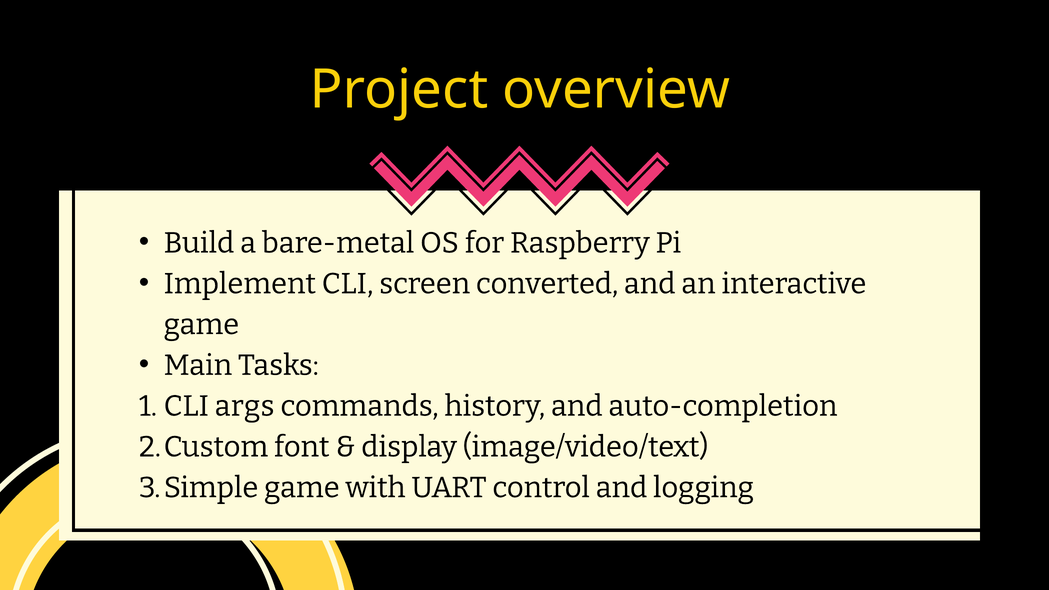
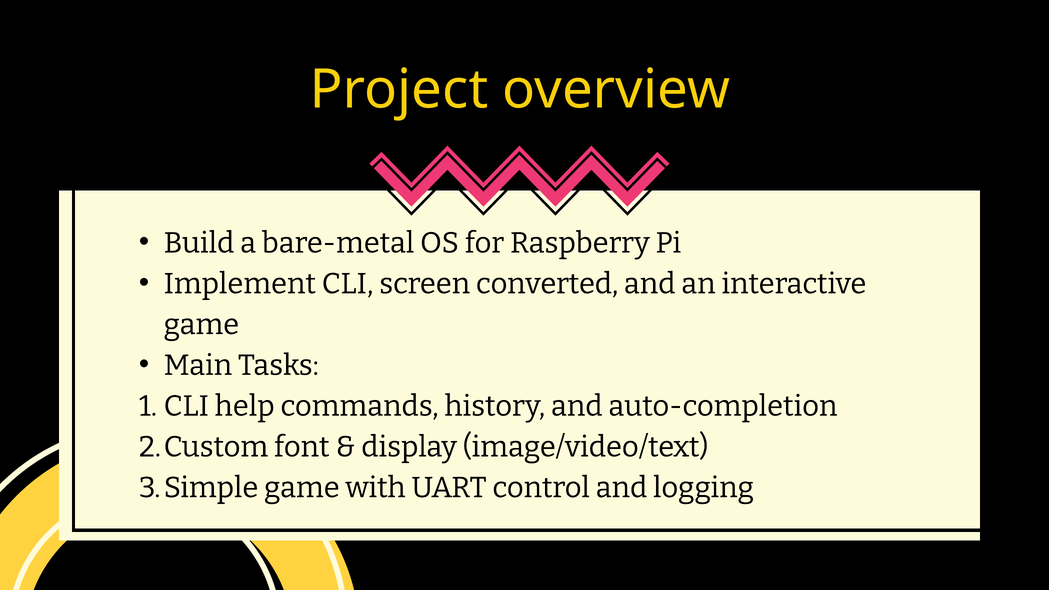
args: args -> help
